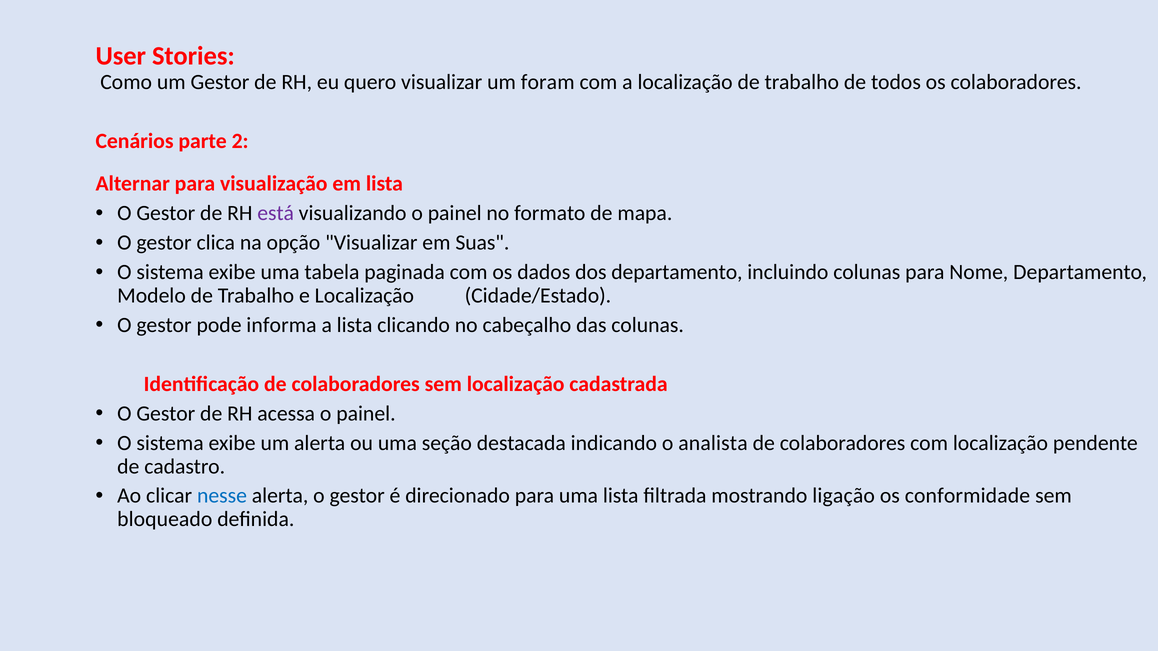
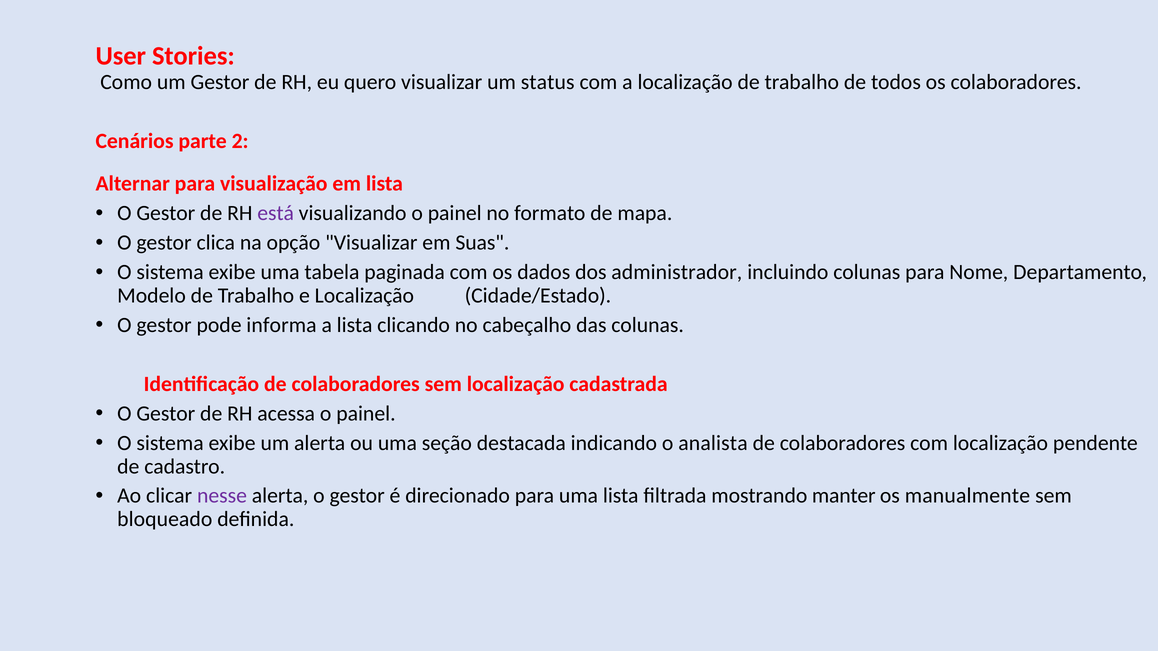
foram: foram -> status
dos departamento: departamento -> administrador
nesse colour: blue -> purple
ligação: ligação -> manter
conformidade: conformidade -> manualmente
